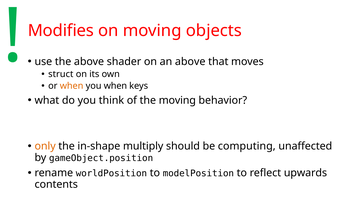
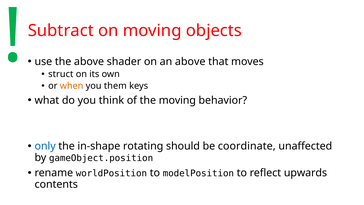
Modifies: Modifies -> Subtract
you when: when -> them
only colour: orange -> blue
multiply: multiply -> rotating
computing: computing -> coordinate
